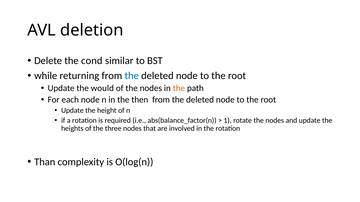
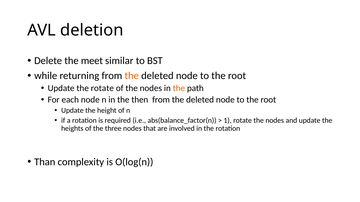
cond: cond -> meet
the at (132, 76) colour: blue -> orange
the would: would -> rotate
